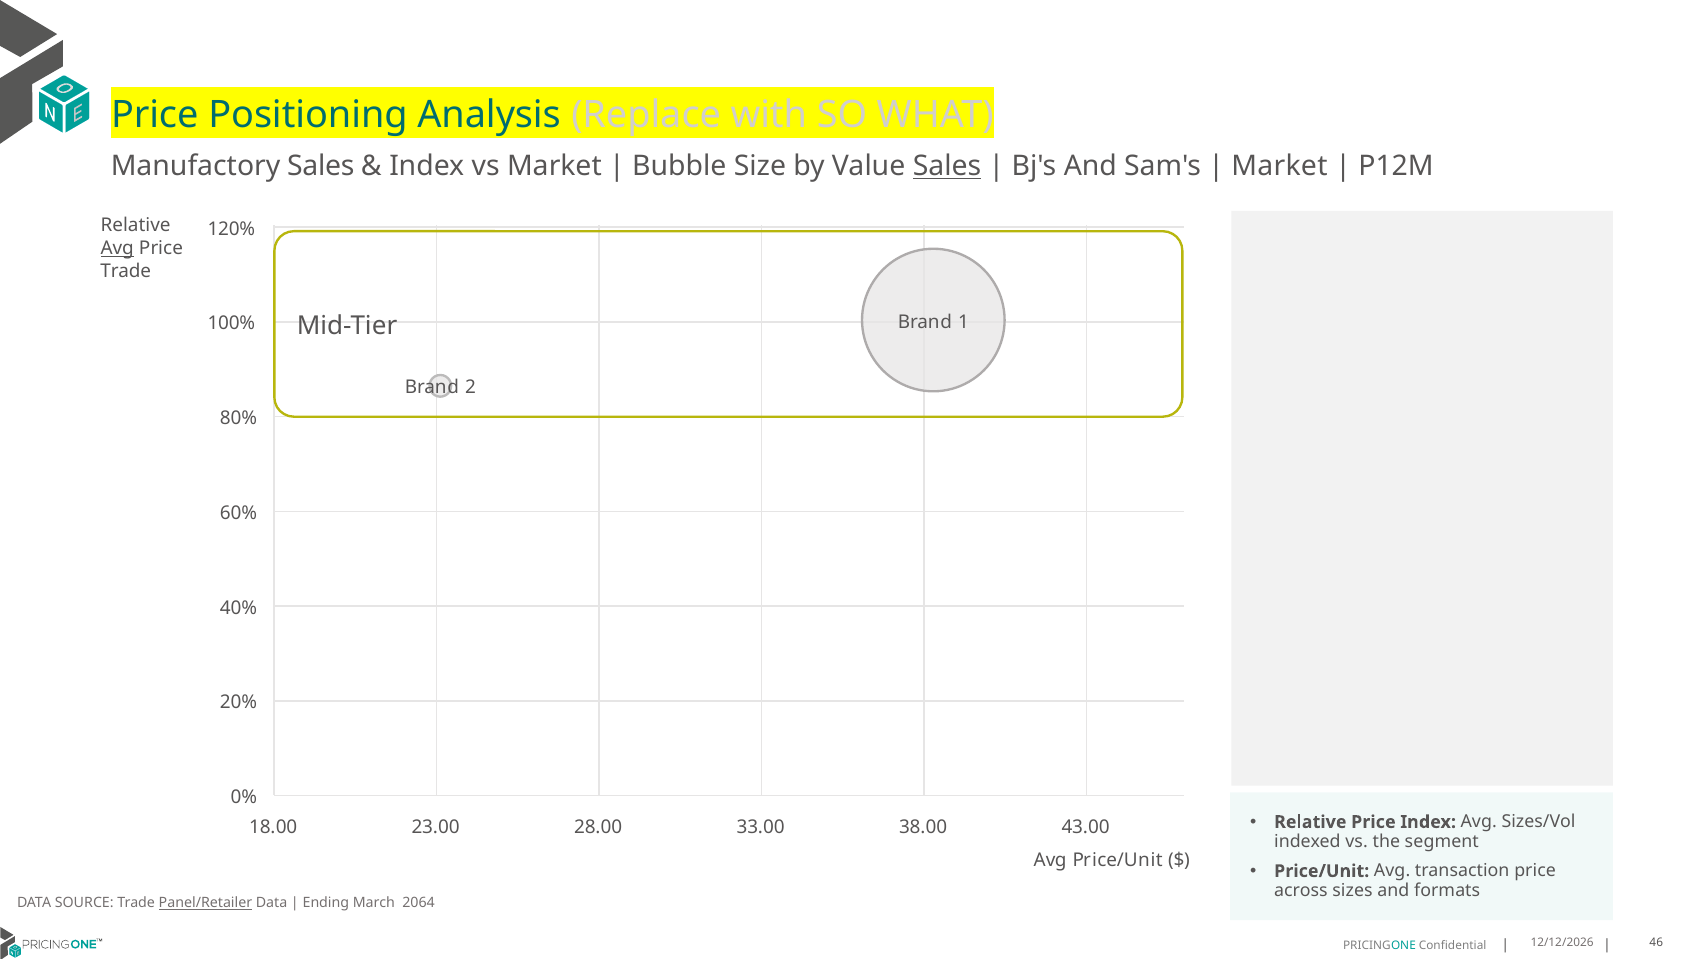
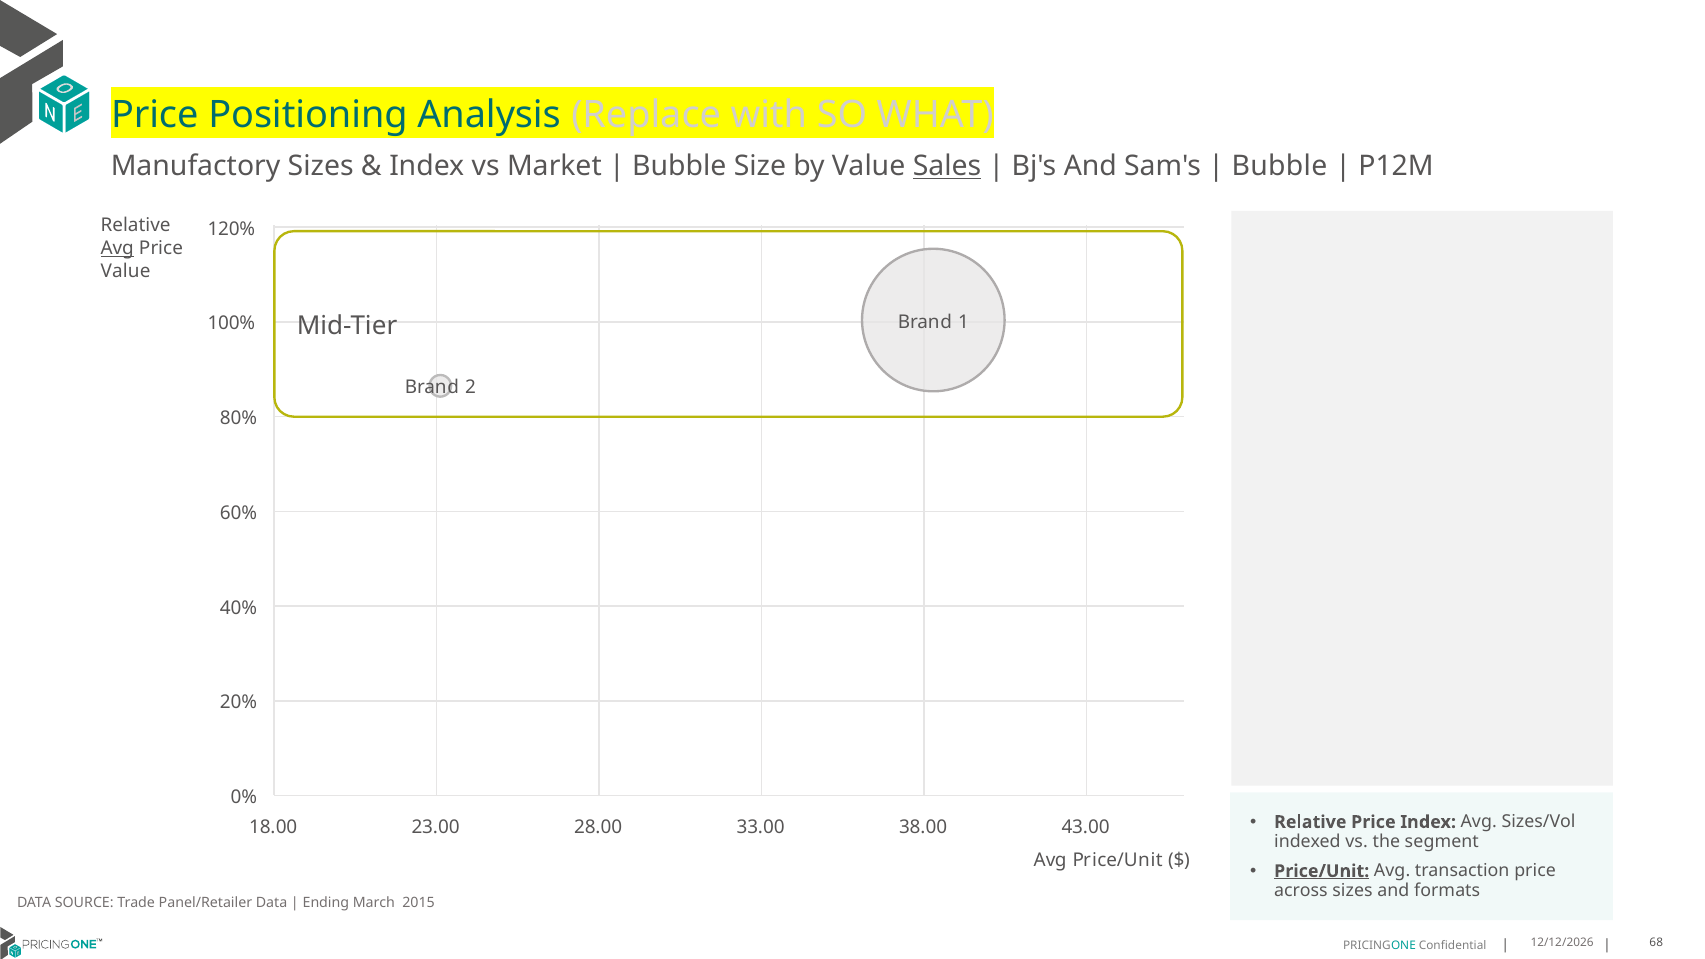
Manufactory Sales: Sales -> Sizes
Market at (1279, 166): Market -> Bubble
Trade at (126, 271): Trade -> Value
Price/Unit at (1322, 871) underline: none -> present
Panel/Retailer underline: present -> none
2064: 2064 -> 2015
46: 46 -> 68
